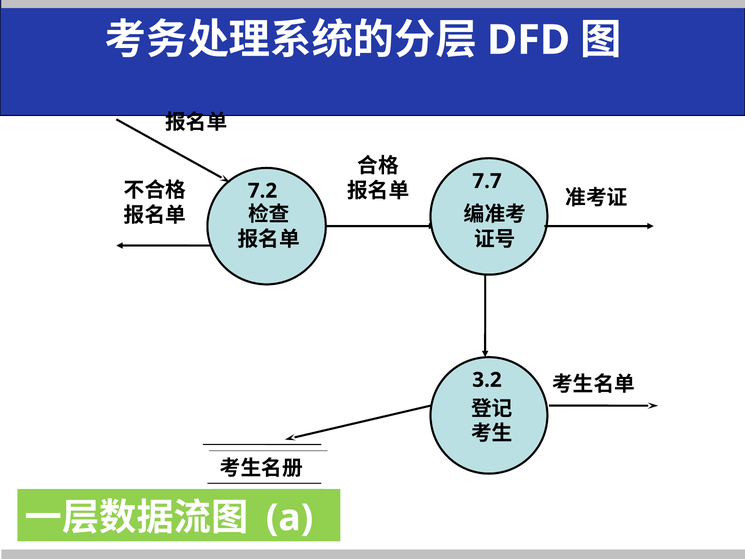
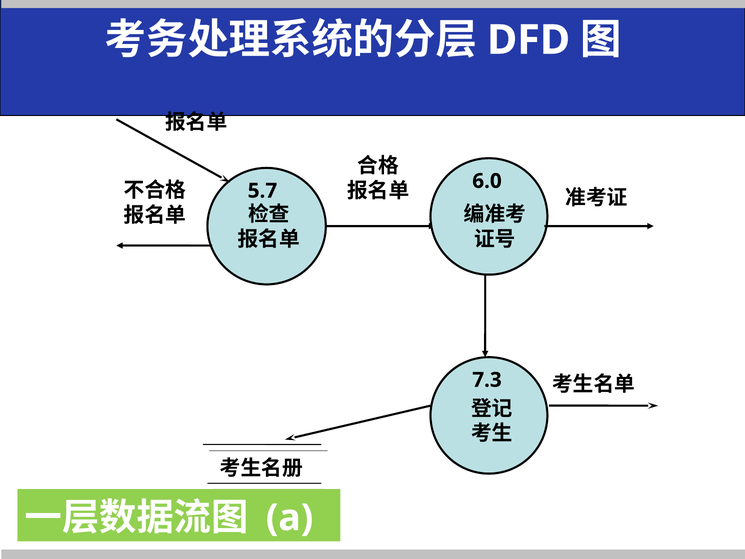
7.7: 7.7 -> 6.0
7.2: 7.2 -> 5.7
3.2: 3.2 -> 7.3
